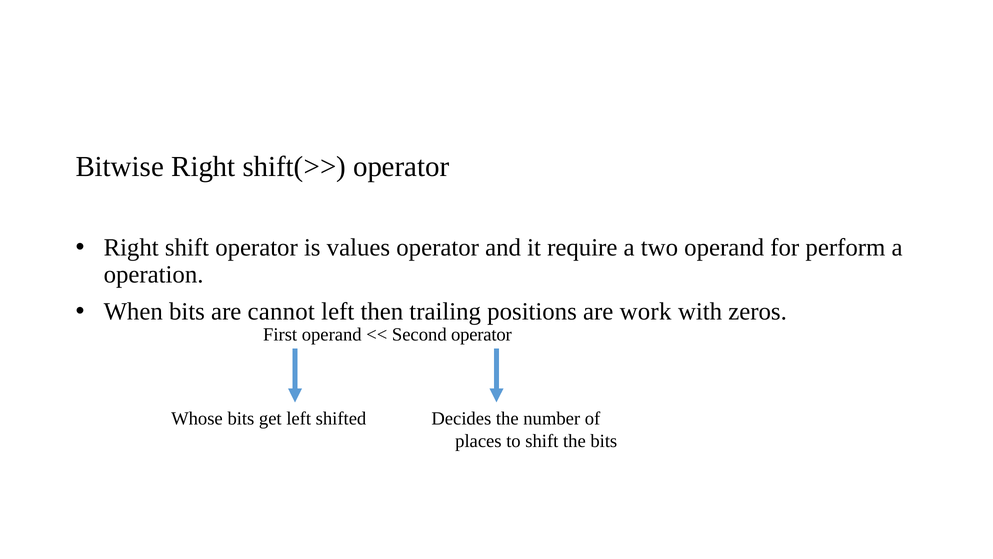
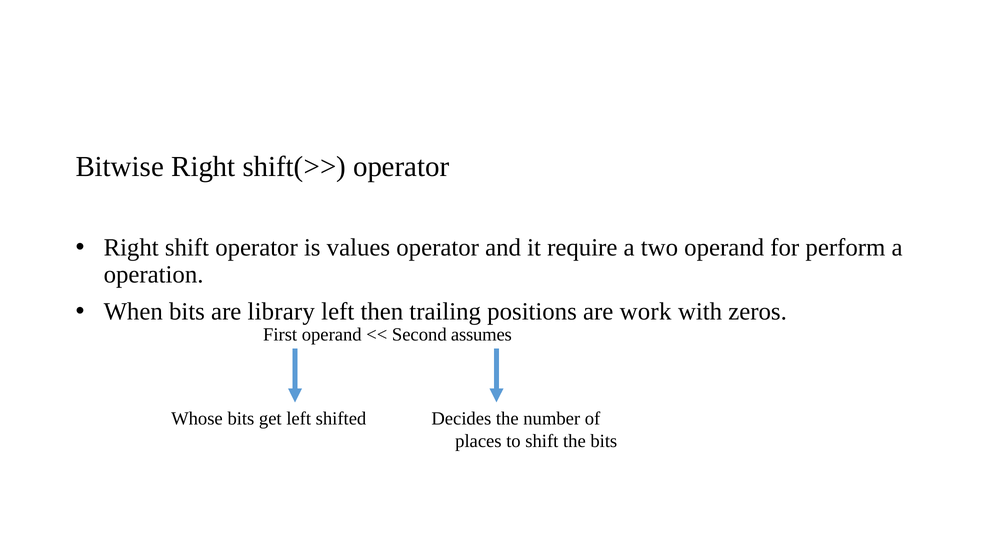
cannot: cannot -> library
Second operator: operator -> assumes
